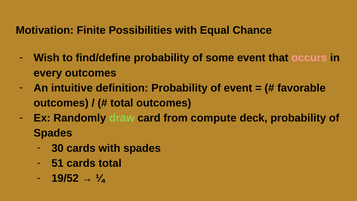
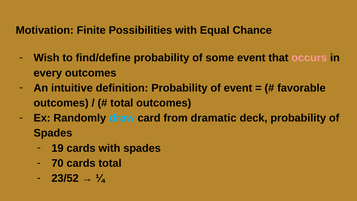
draw colour: light green -> light blue
compute: compute -> dramatic
30: 30 -> 19
51: 51 -> 70
19/52: 19/52 -> 23/52
